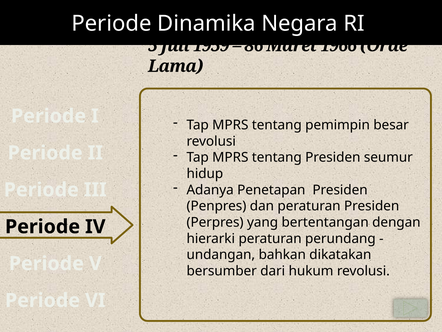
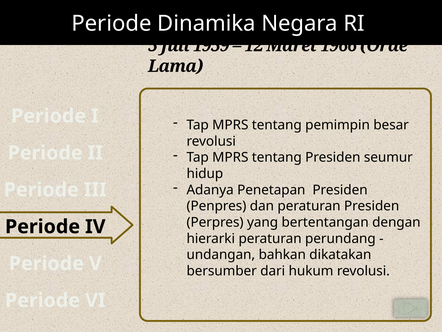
86: 86 -> 12
